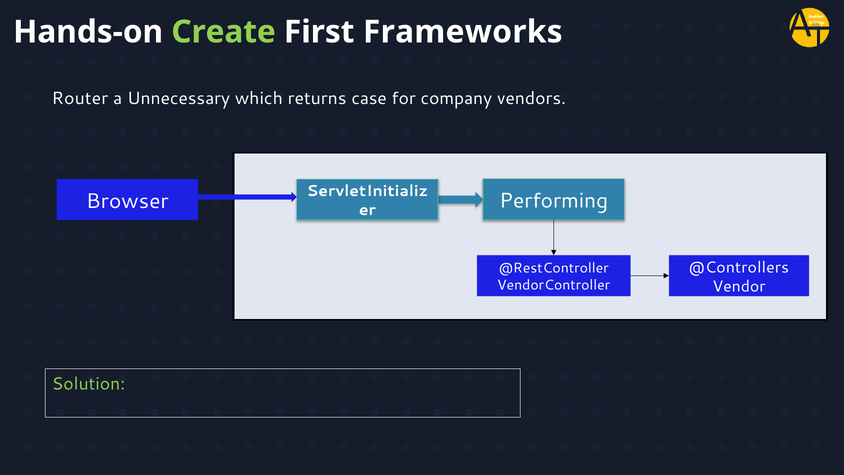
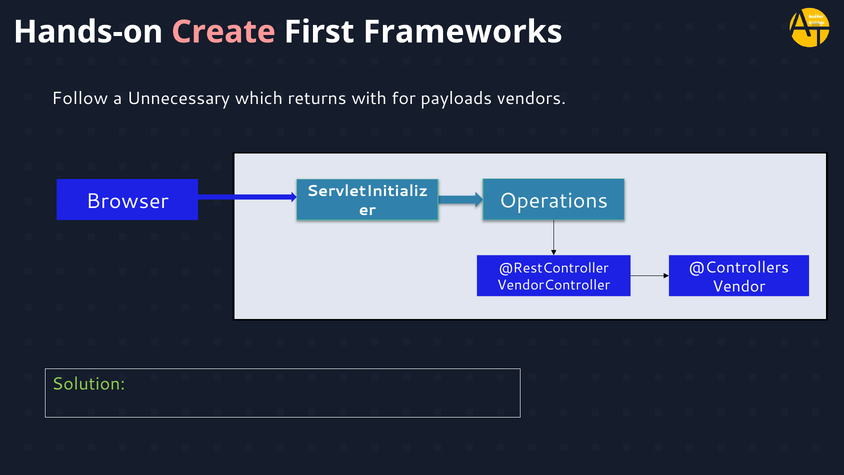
Create colour: light green -> pink
Router: Router -> Follow
case: case -> with
company: company -> payloads
Performing: Performing -> Operations
